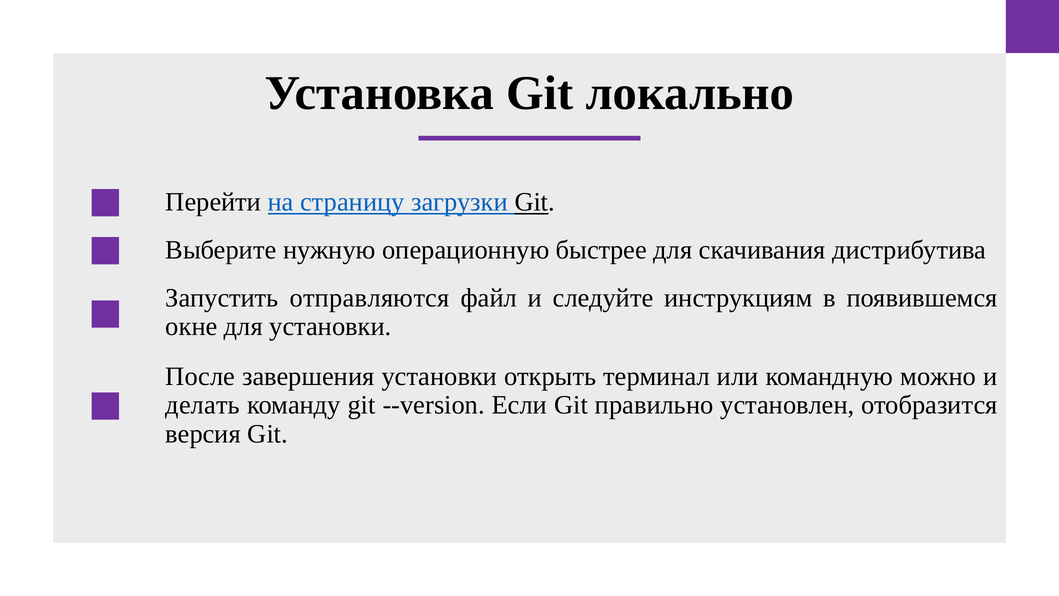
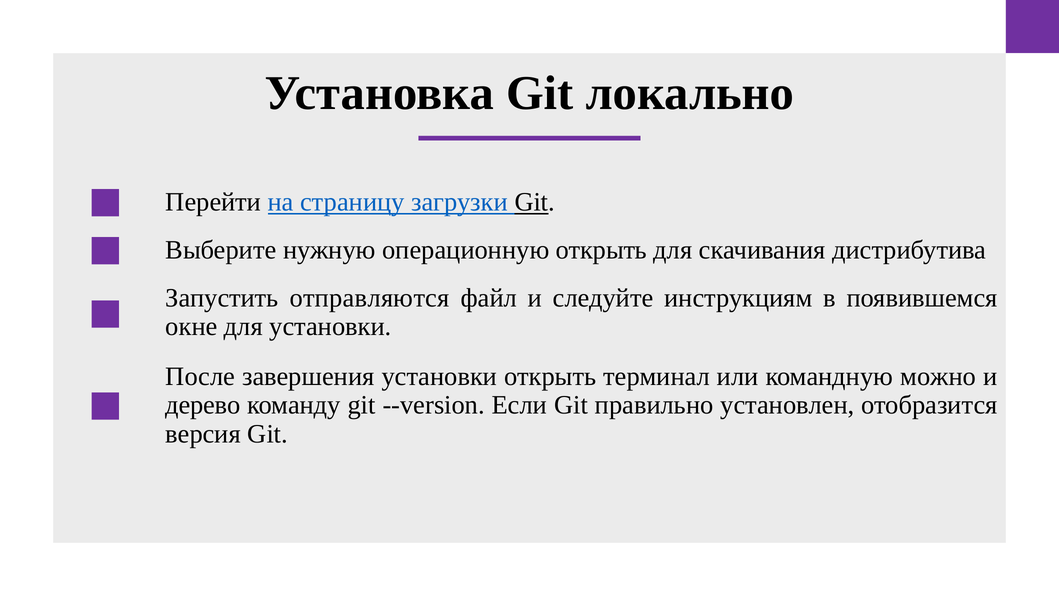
операционную быстрее: быстрее -> открыть
делать: делать -> дерево
